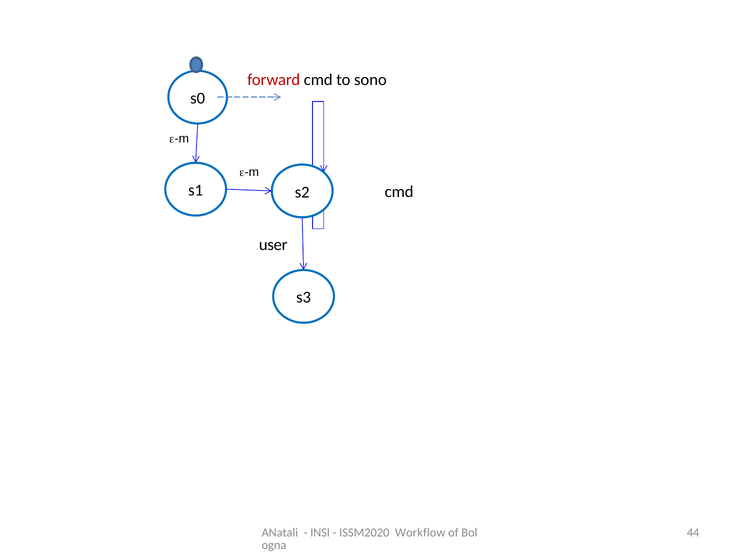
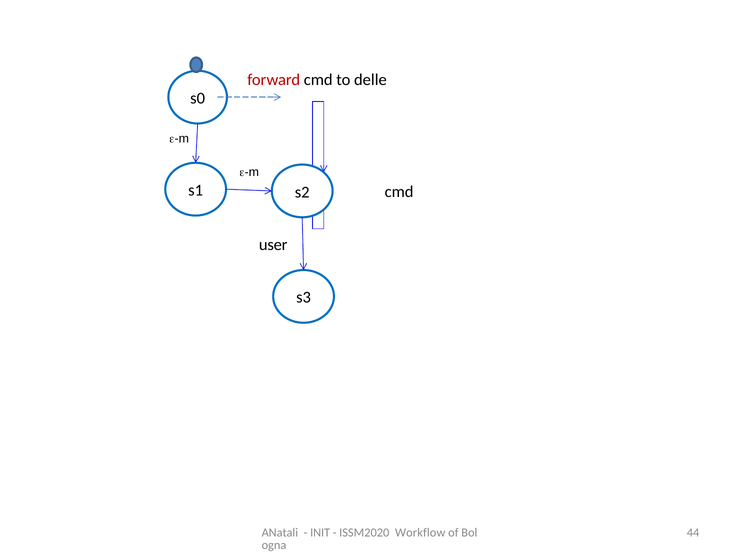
sono: sono -> delle
INSI: INSI -> INIT
